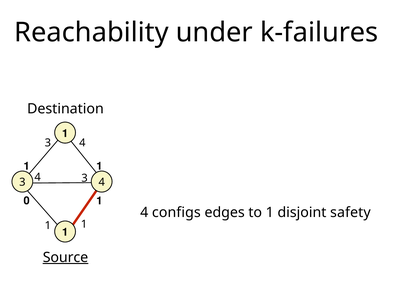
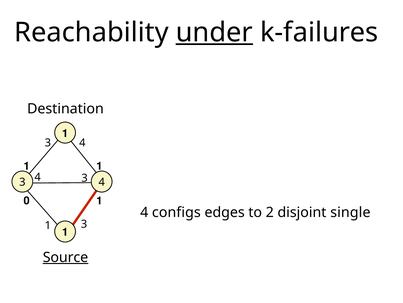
under underline: none -> present
to 1: 1 -> 2
safety: safety -> single
1 at (84, 224): 1 -> 3
